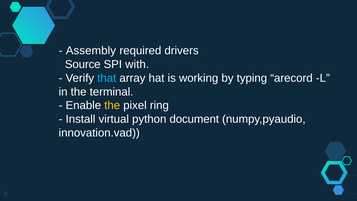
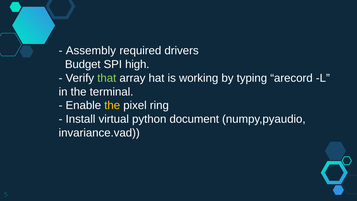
Source: Source -> Budget
with: with -> high
that colour: light blue -> light green
innovation.vad: innovation.vad -> invariance.vad
